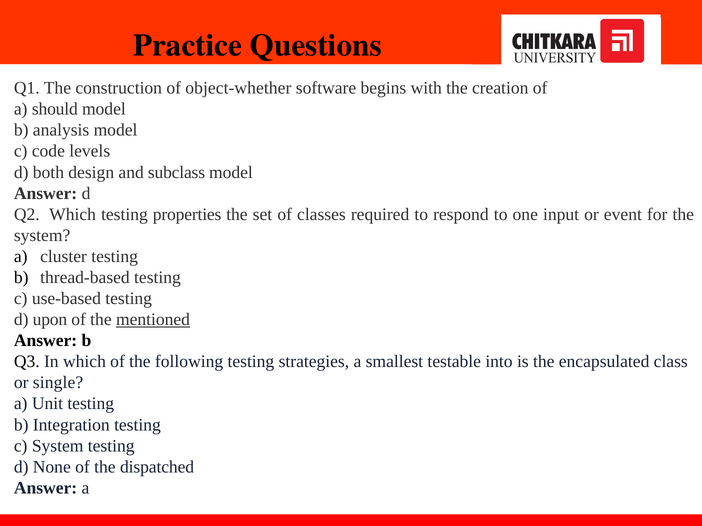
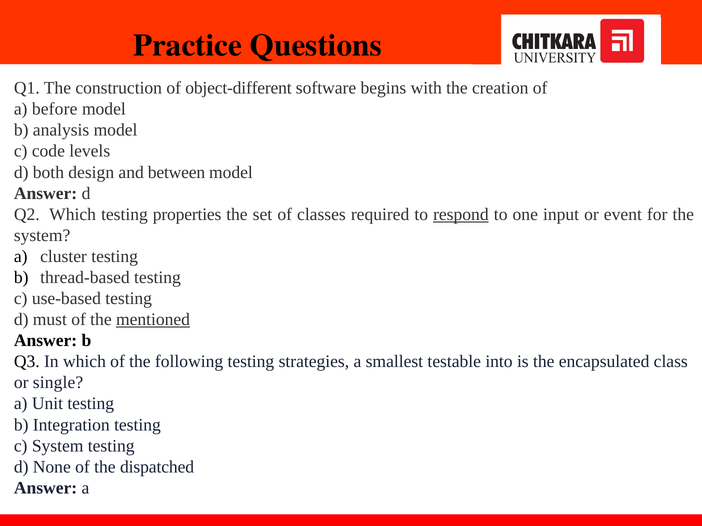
object-whether: object-whether -> object-different
should: should -> before
subclass: subclass -> between
respond underline: none -> present
upon: upon -> must
